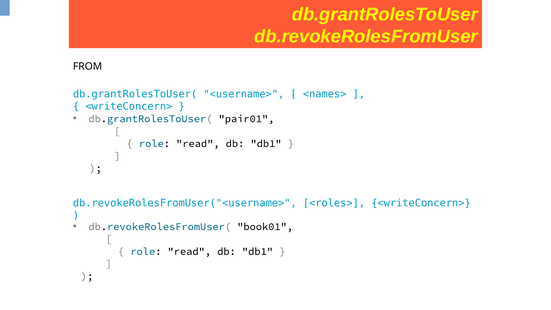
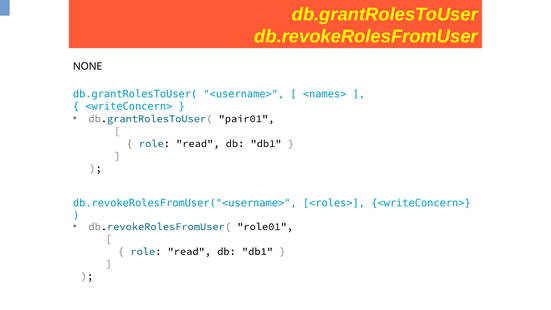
FROM: FROM -> NONE
book01: book01 -> role01
